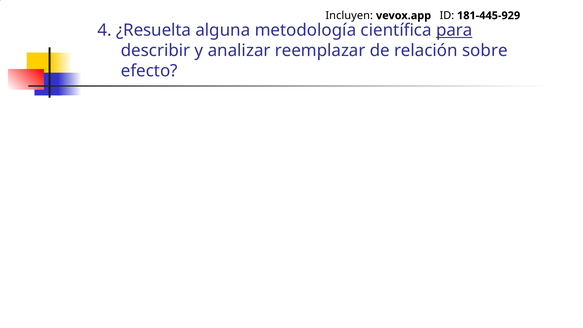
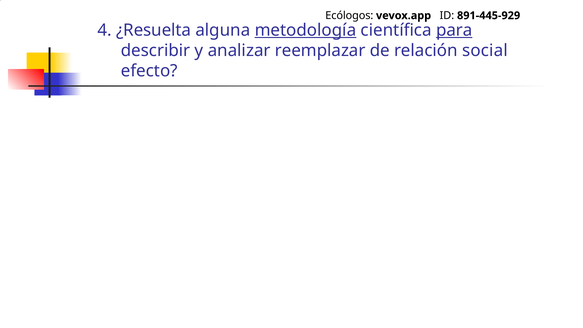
Incluyen: Incluyen -> Ecólogos
181-445-929: 181-445-929 -> 891-445-929
metodología underline: none -> present
sobre: sobre -> social
